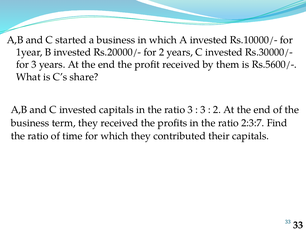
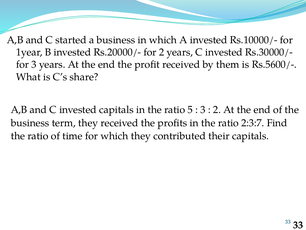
ratio 3: 3 -> 5
